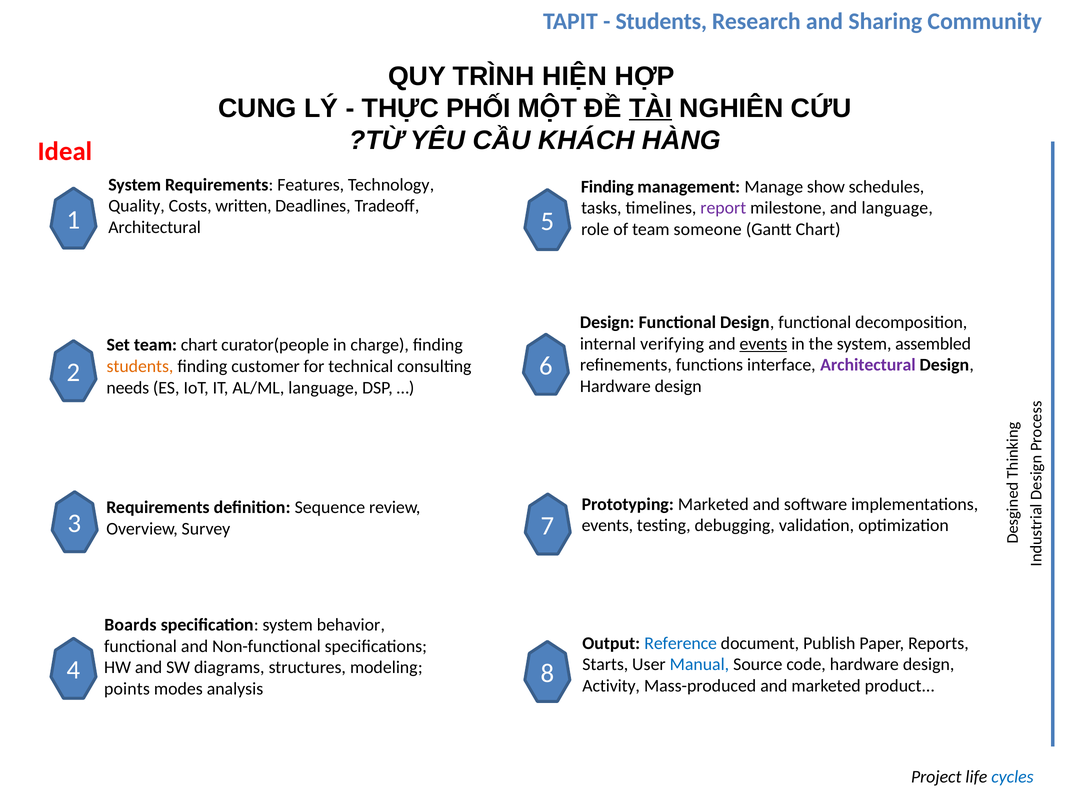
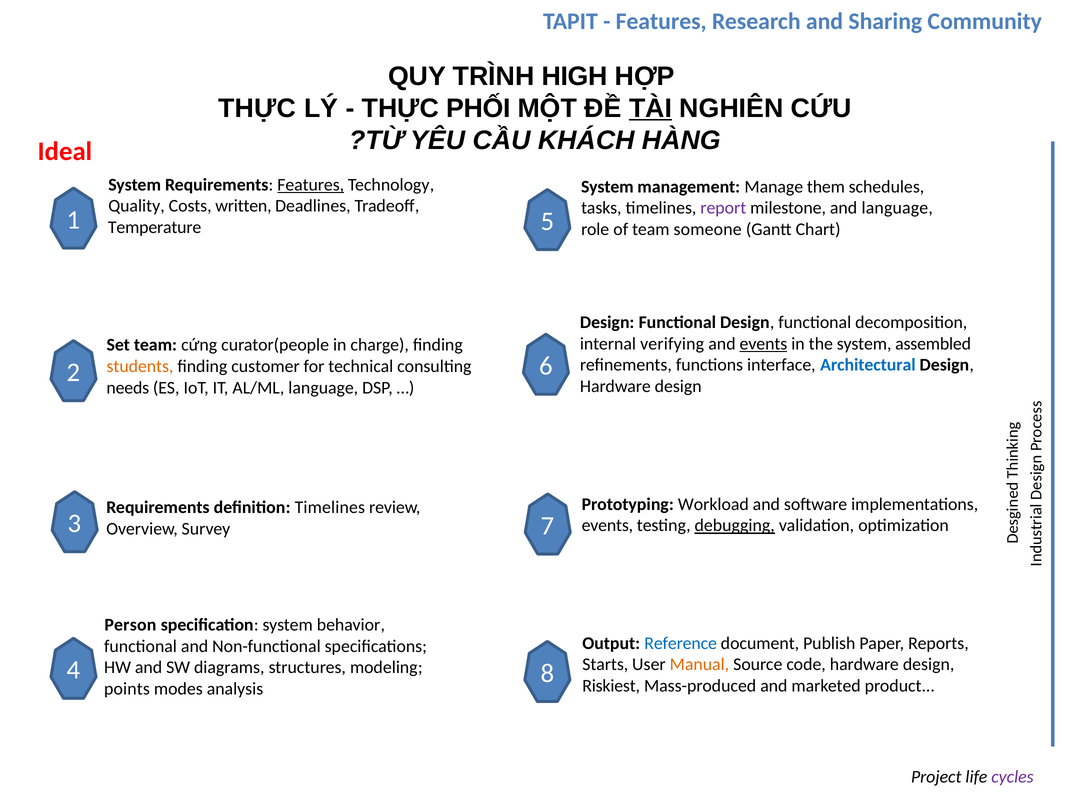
Students at (661, 22): Students -> Features
HIỆN: HIỆN -> HIGH
CUNG at (257, 108): CUNG -> THỰC
Features at (311, 185) underline: none -> present
Finding at (607, 187): Finding -> System
show: show -> them
Architectural at (155, 227): Architectural -> Temperature
team chart: chart -> cứng
Architectural at (868, 365) colour: purple -> blue
Prototyping Marketed: Marketed -> Workload
definition Sequence: Sequence -> Timelines
debugging underline: none -> present
Boards: Boards -> Person
Manual colour: blue -> orange
Activity: Activity -> Riskiest
cycles colour: blue -> purple
